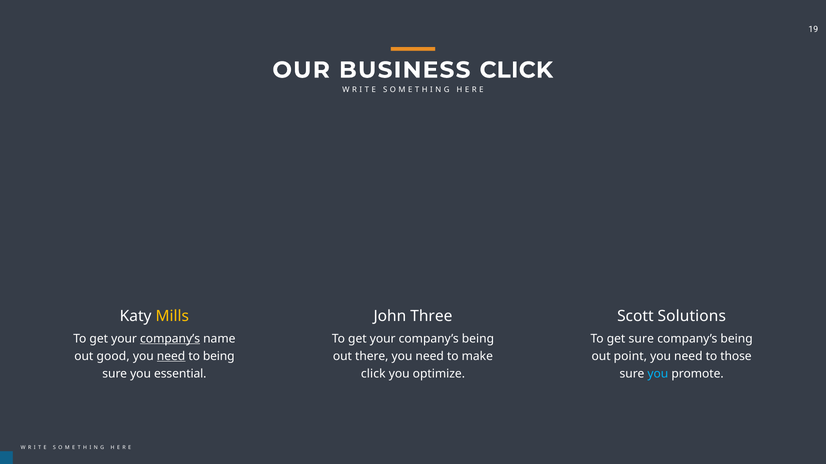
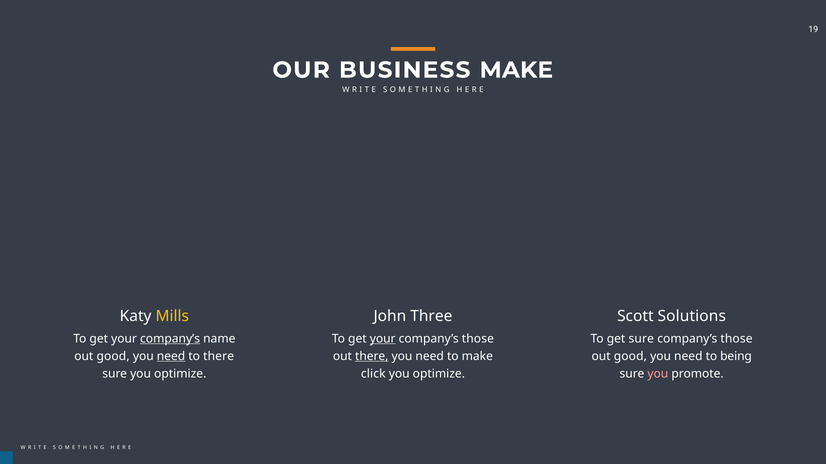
BUSINESS CLICK: CLICK -> MAKE
your at (383, 339) underline: none -> present
being at (478, 339): being -> those
being at (737, 339): being -> those
to being: being -> there
there at (372, 357) underline: none -> present
point at (630, 357): point -> good
those: those -> being
sure you essential: essential -> optimize
you at (658, 374) colour: light blue -> pink
